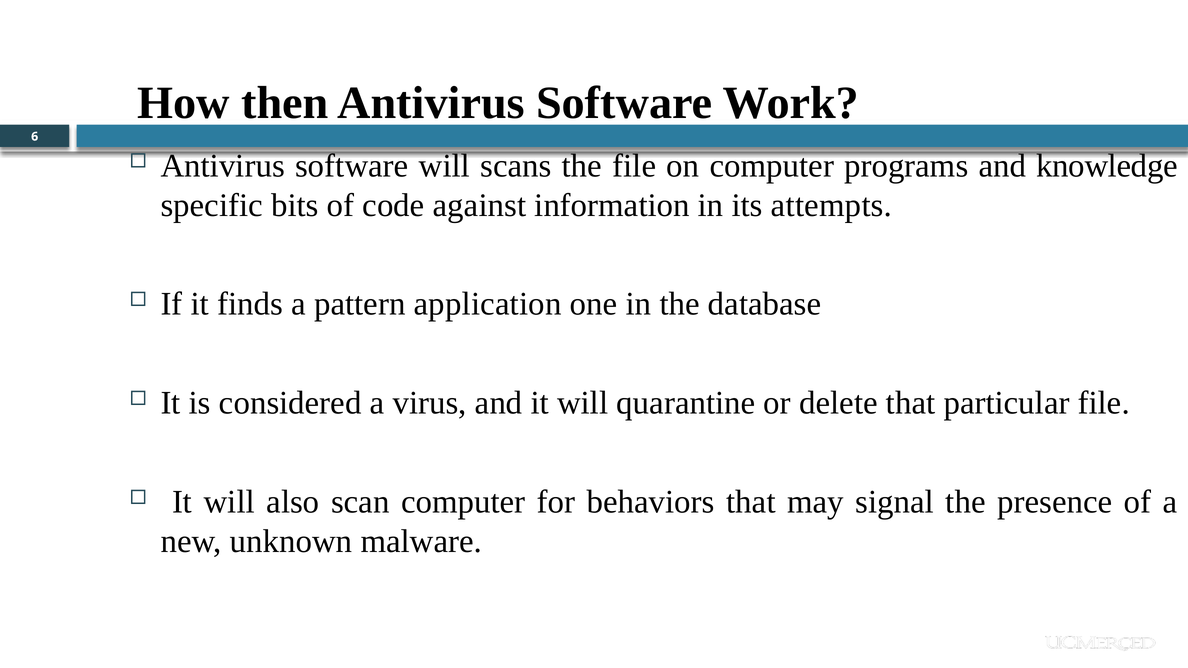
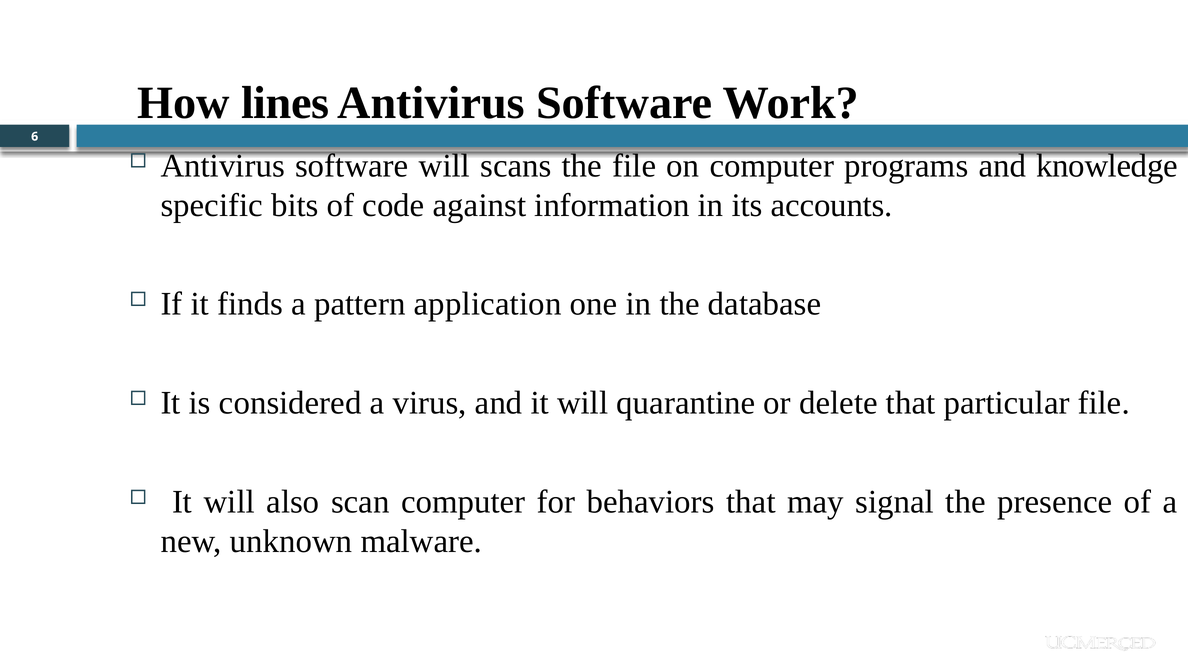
then: then -> lines
attempts: attempts -> accounts
